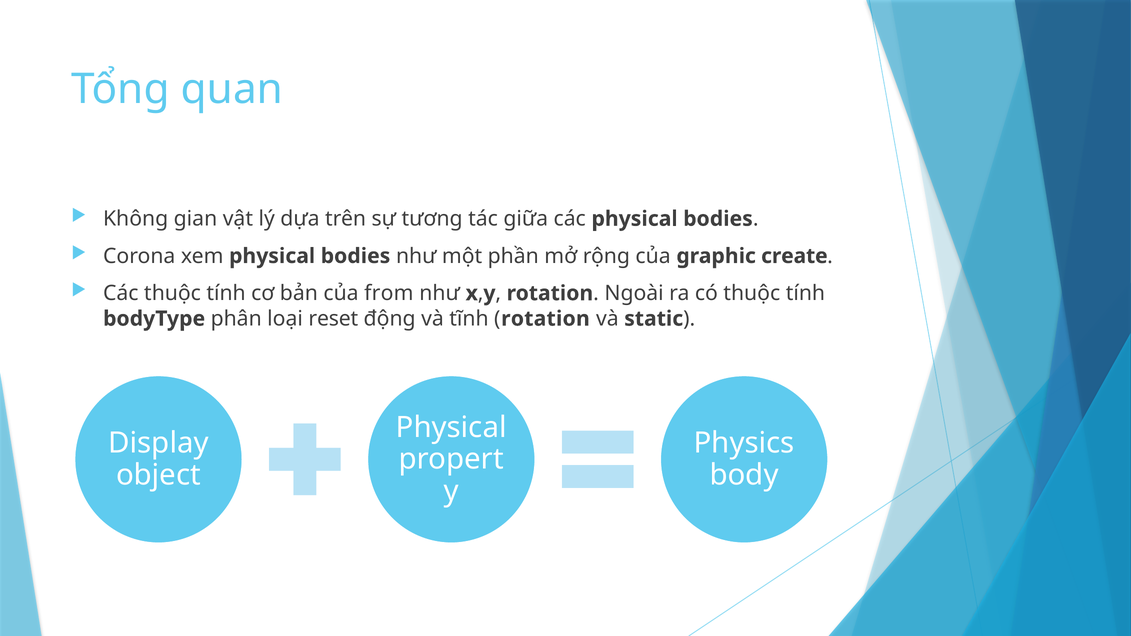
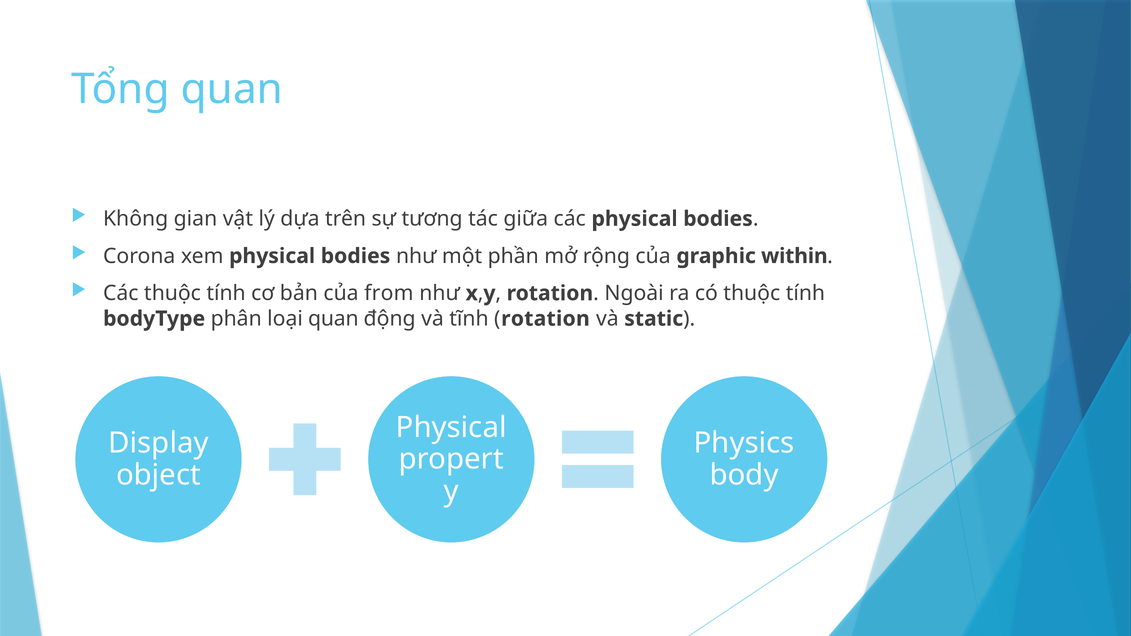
create: create -> within
loại reset: reset -> quan
